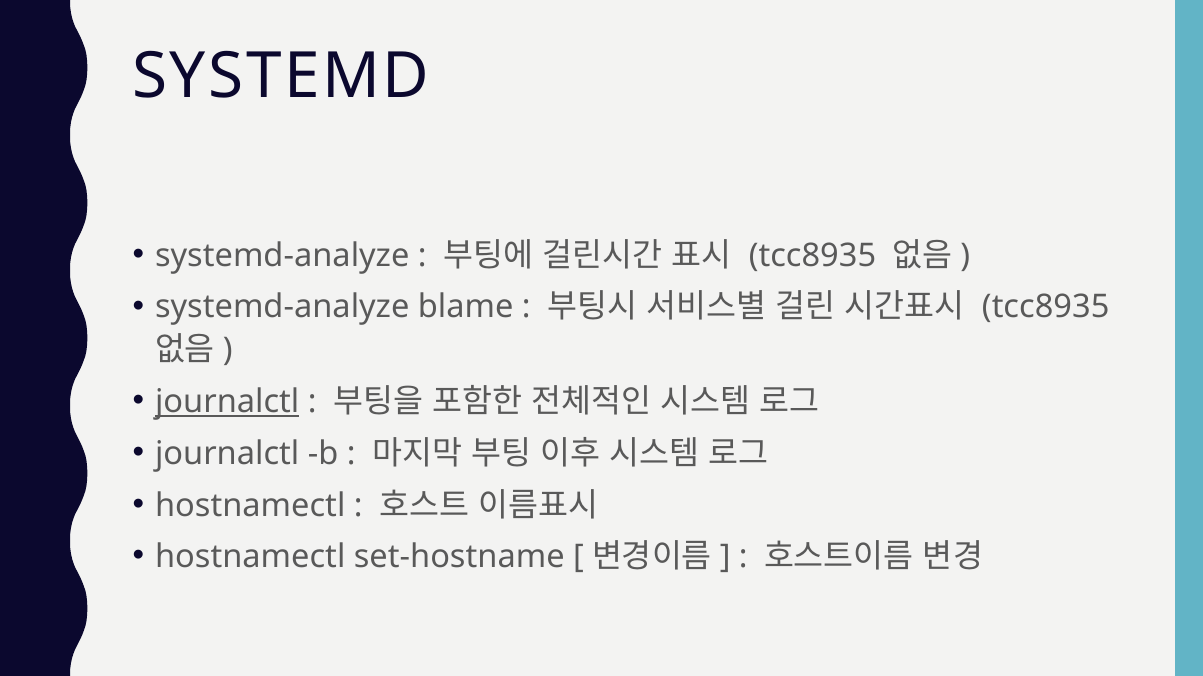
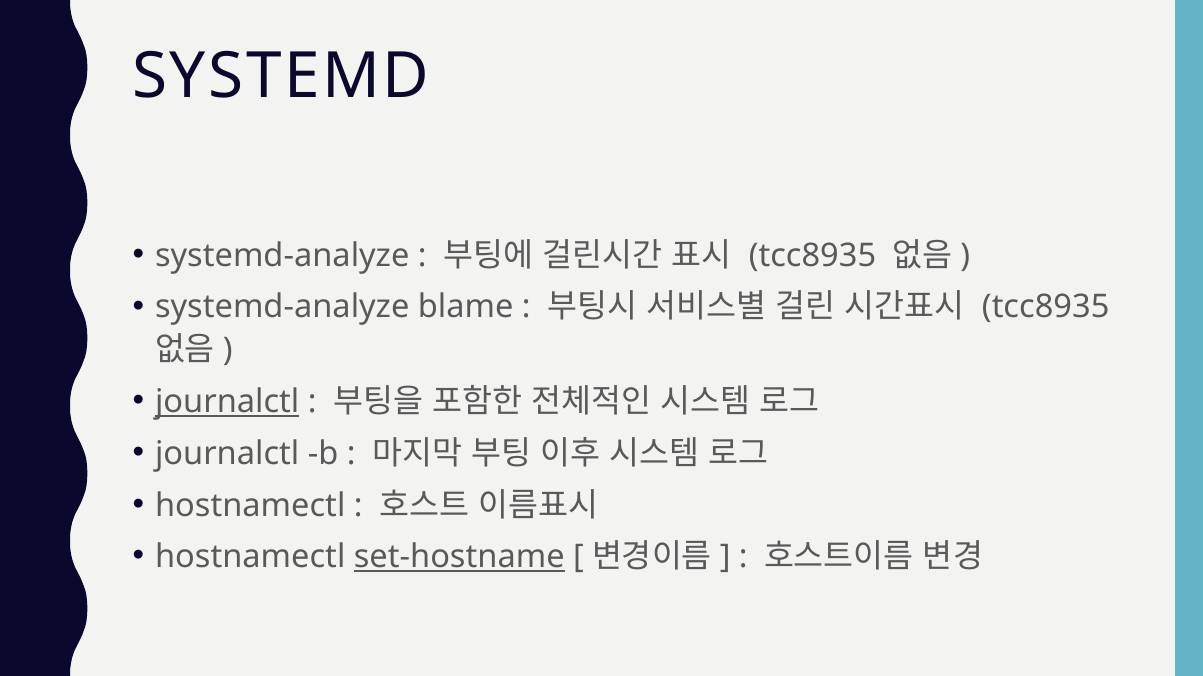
set-hostname underline: none -> present
